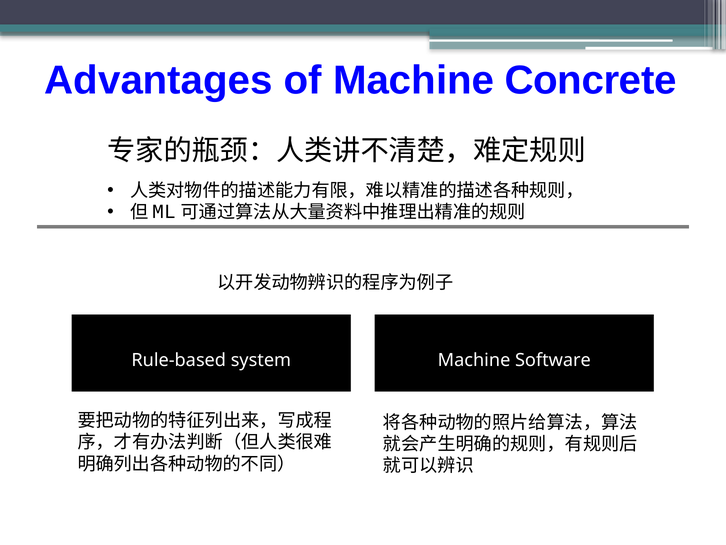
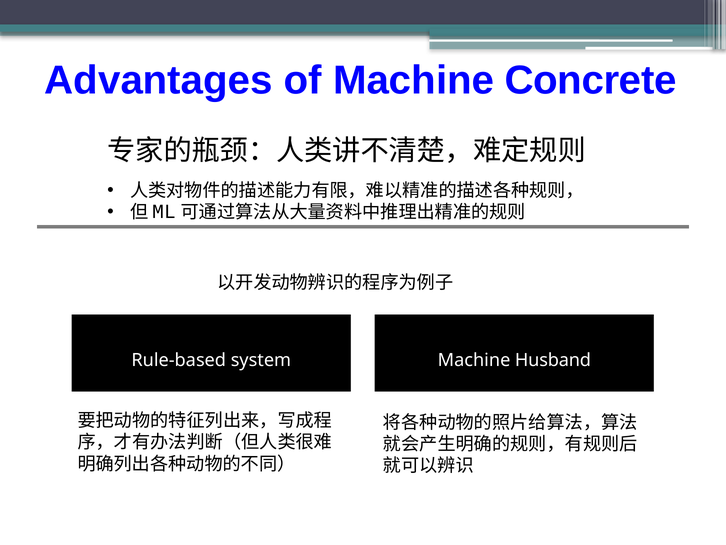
Software: Software -> Husband
